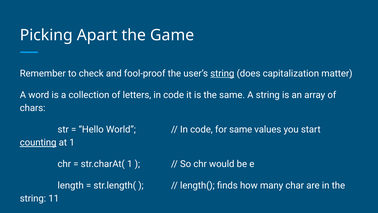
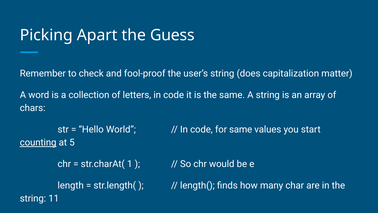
Game: Game -> Guess
string at (222, 73) underline: present -> none
at 1: 1 -> 5
